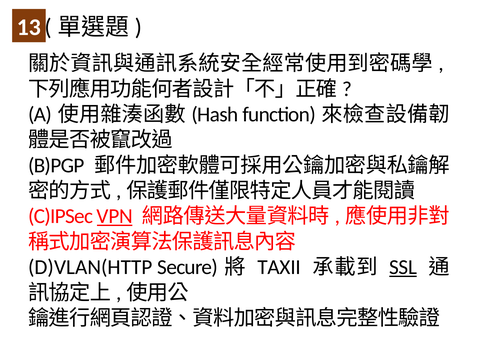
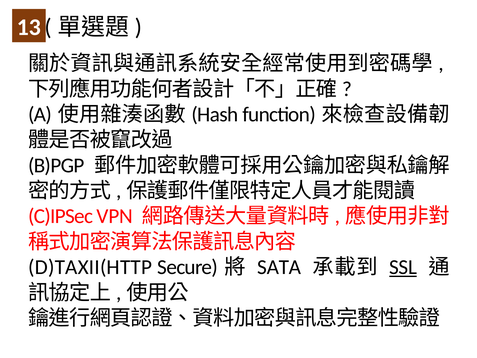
VPN underline: present -> none
D)VLAN(HTTP: D)VLAN(HTTP -> D)TAXII(HTTP
TAXII: TAXII -> SATA
